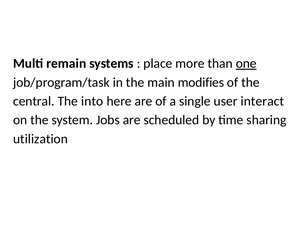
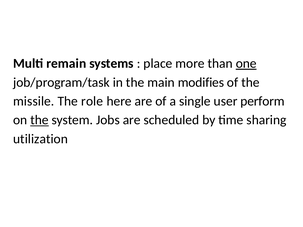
central: central -> missile
into: into -> role
interact: interact -> perform
the at (39, 120) underline: none -> present
